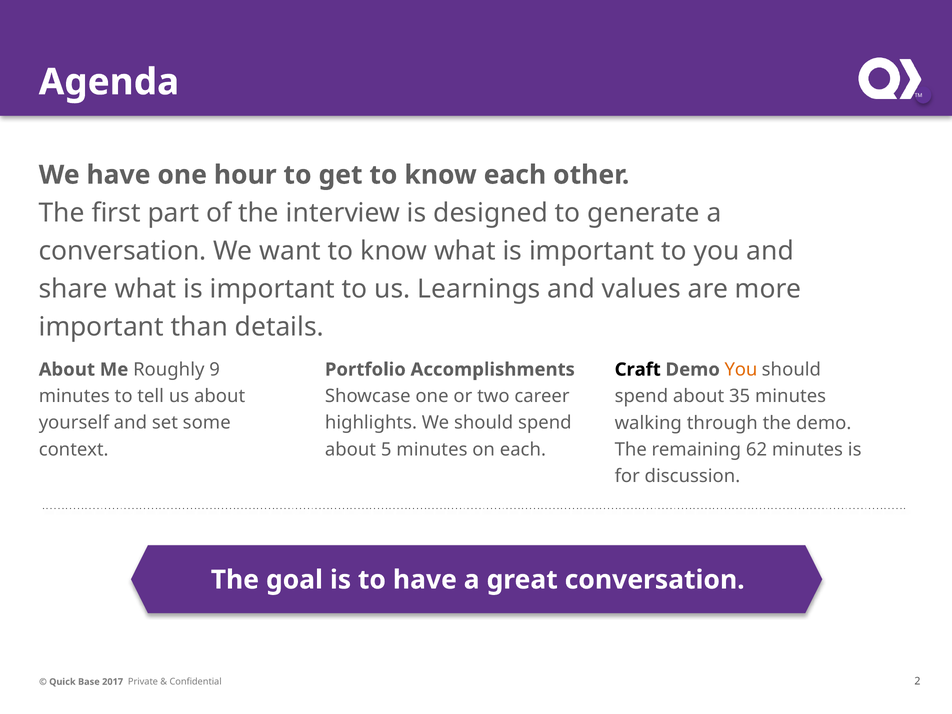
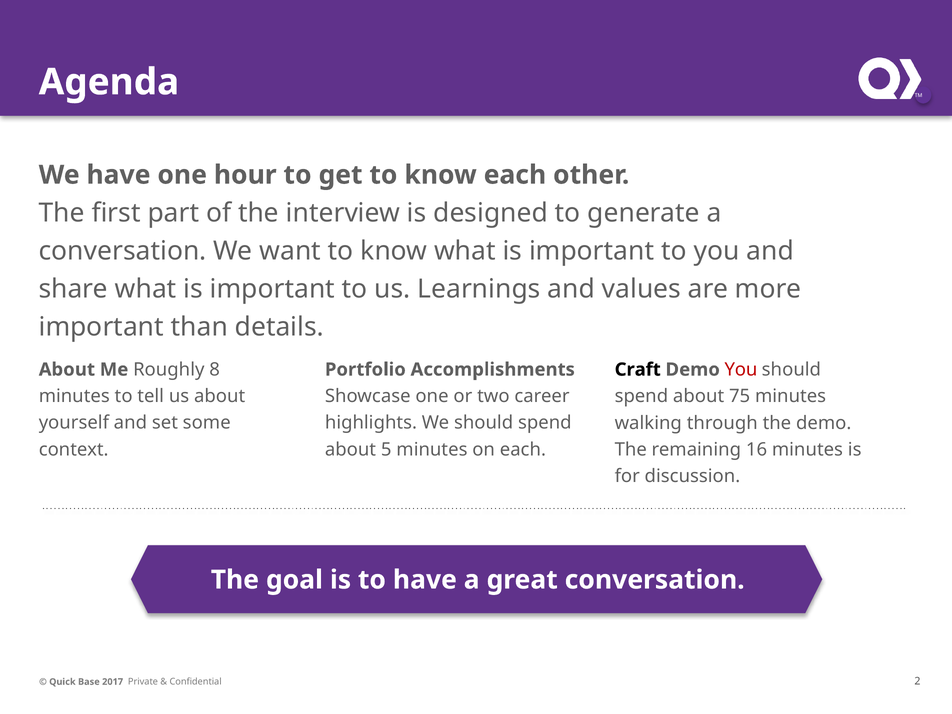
9: 9 -> 8
You at (741, 370) colour: orange -> red
35: 35 -> 75
62: 62 -> 16
